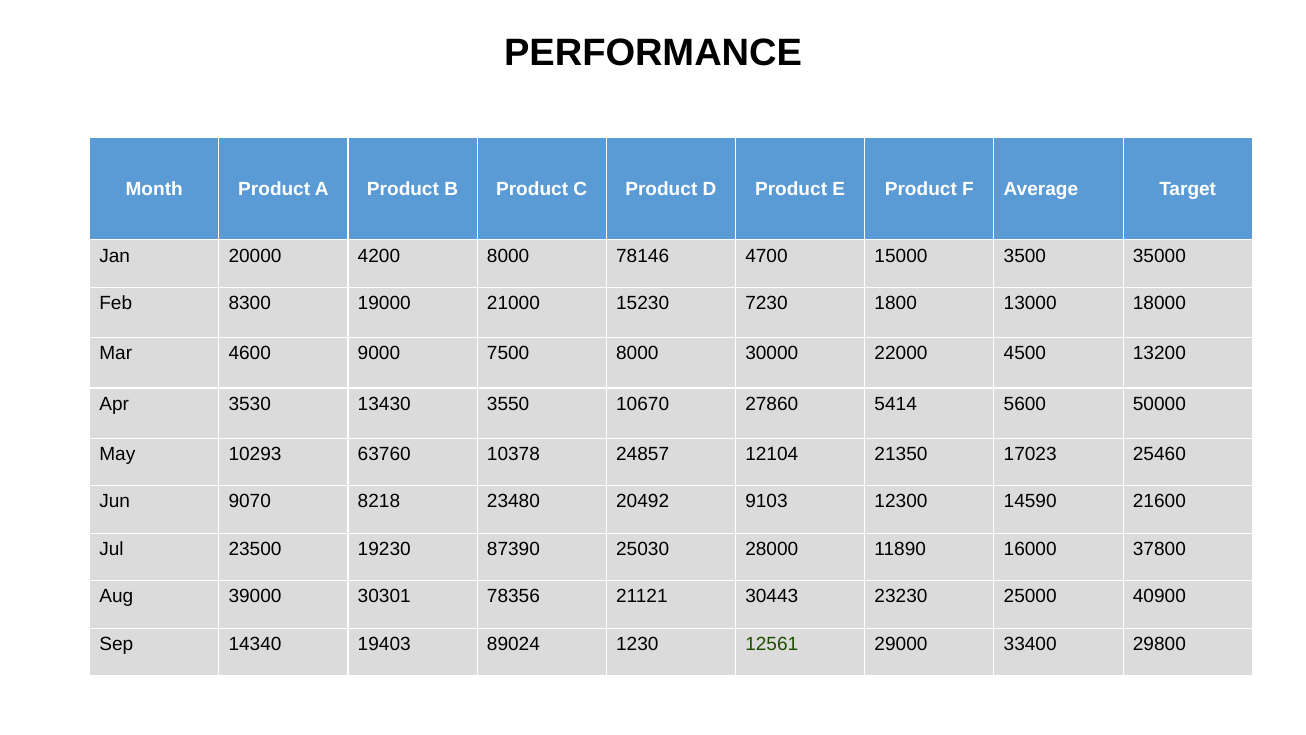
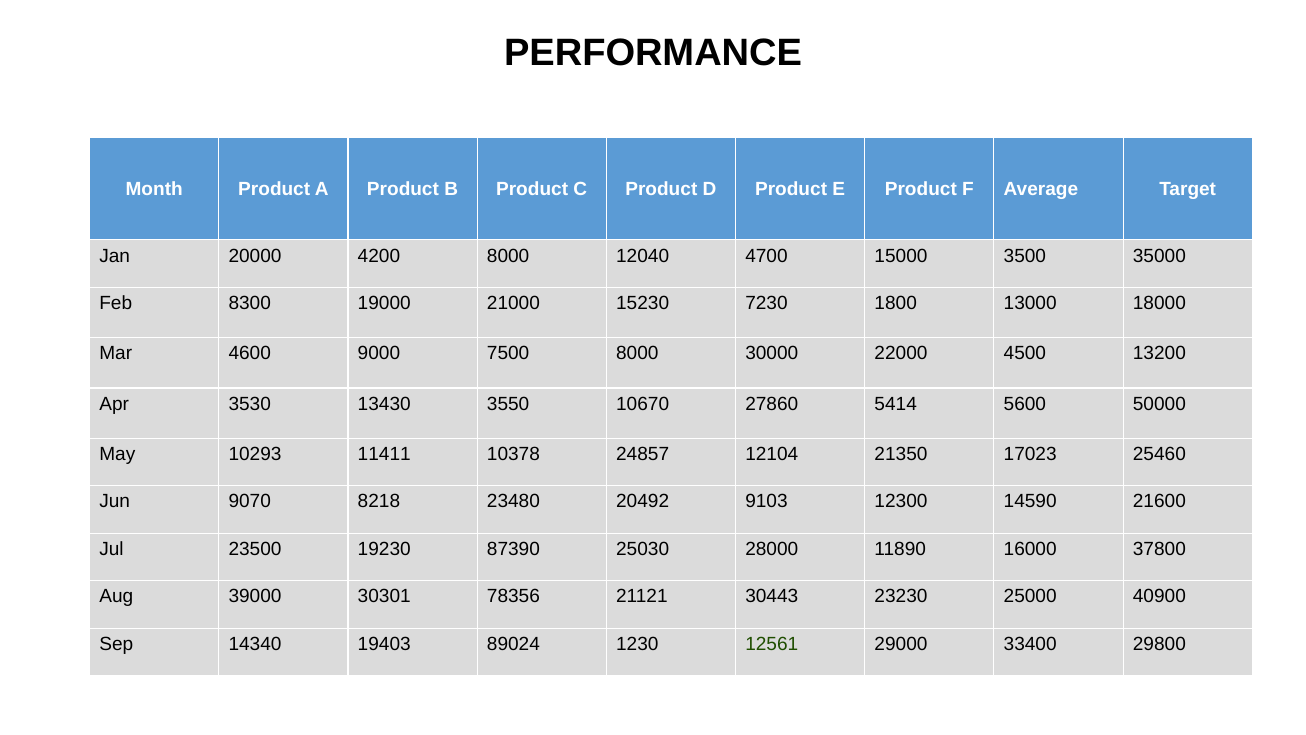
78146: 78146 -> 12040
63760: 63760 -> 11411
